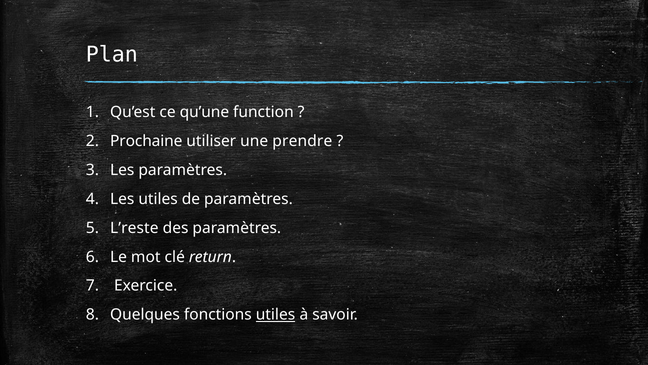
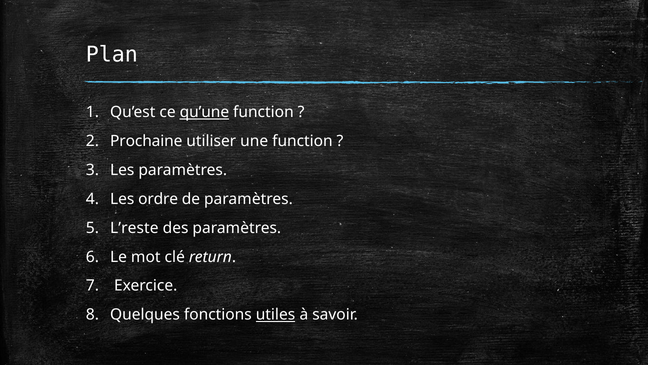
qu’une underline: none -> present
une prendre: prendre -> function
Les utiles: utiles -> ordre
